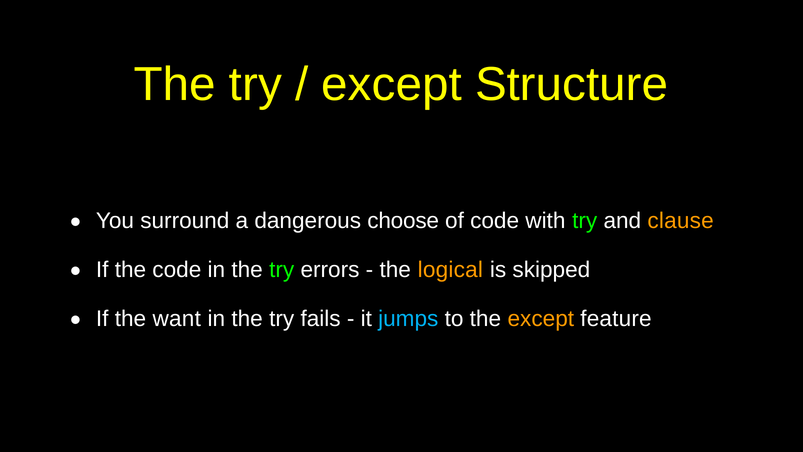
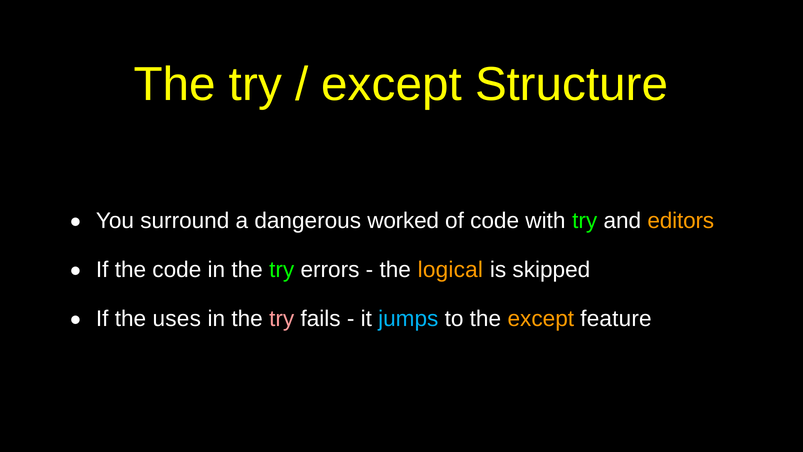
choose: choose -> worked
clause: clause -> editors
want: want -> uses
try at (282, 319) colour: white -> pink
